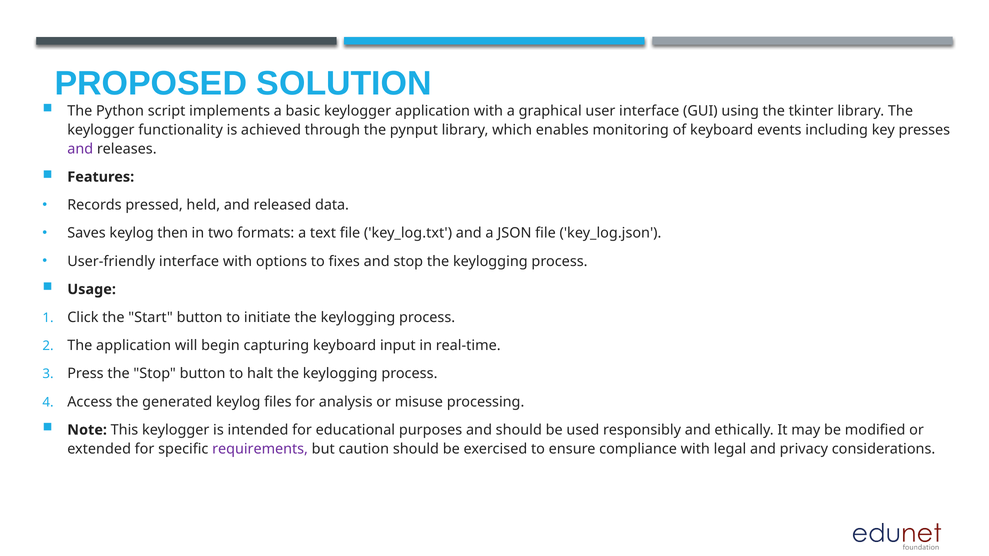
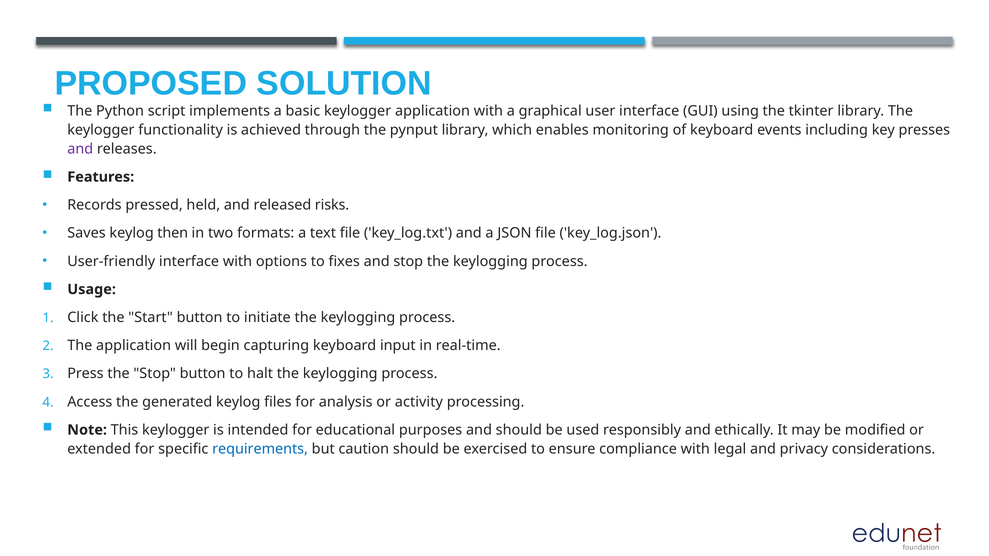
data: data -> risks
misuse: misuse -> activity
requirements colour: purple -> blue
